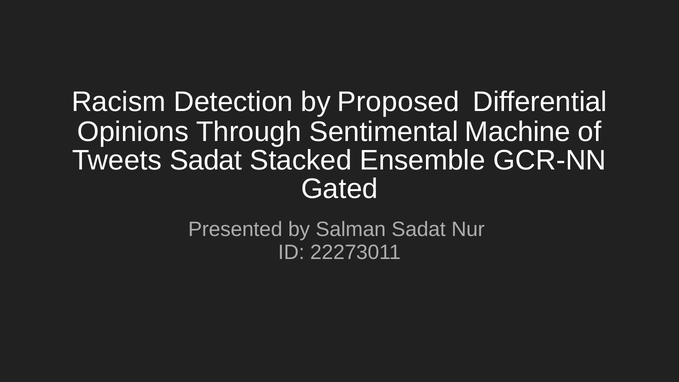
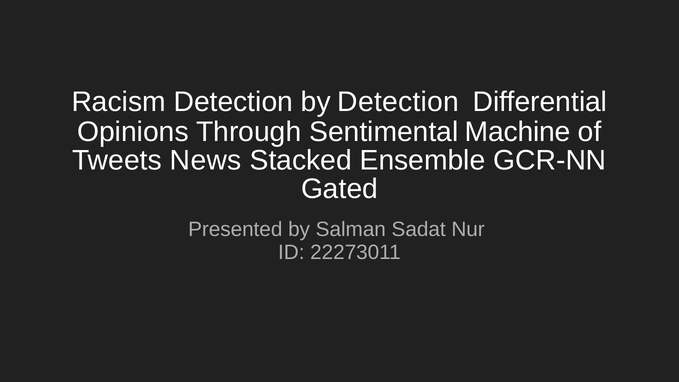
by Proposed: Proposed -> Detection
Tweets Sadat: Sadat -> News
